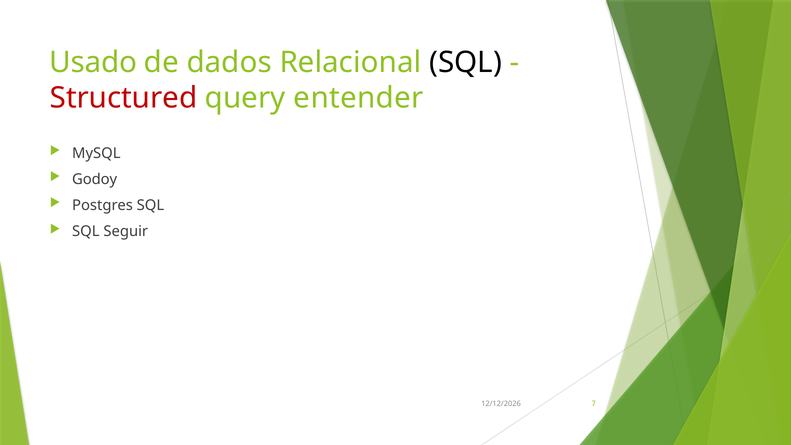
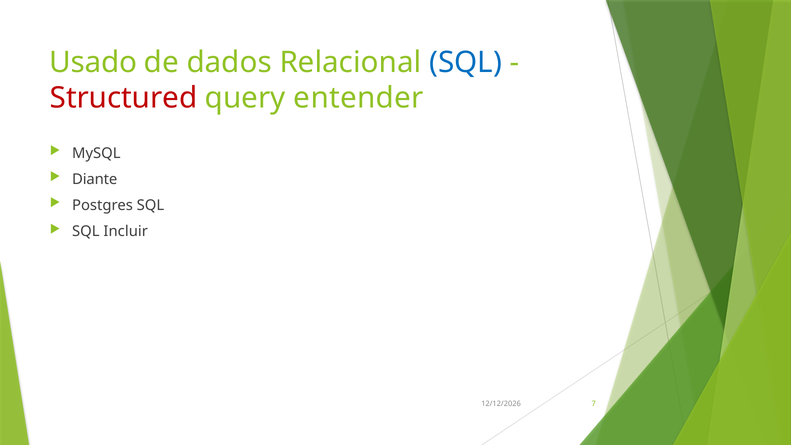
SQL at (466, 62) colour: black -> blue
Godoy: Godoy -> Diante
Seguir: Seguir -> Incluir
